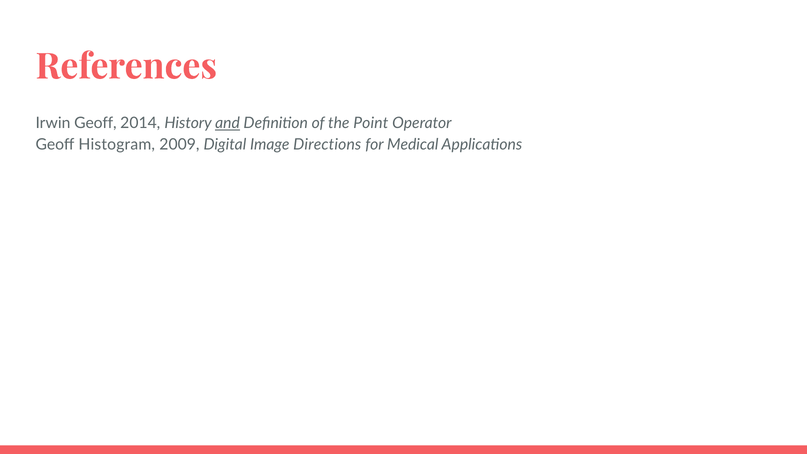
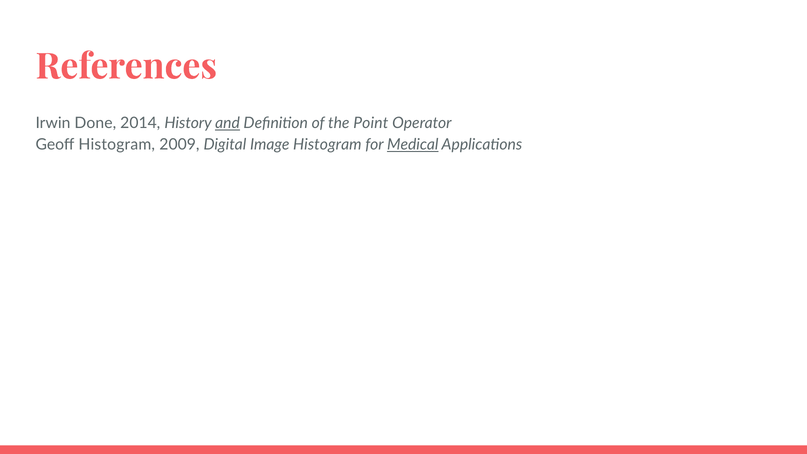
Irwin Geoff: Geoff -> Done
Image Directions: Directions -> Histogram
Medical underline: none -> present
